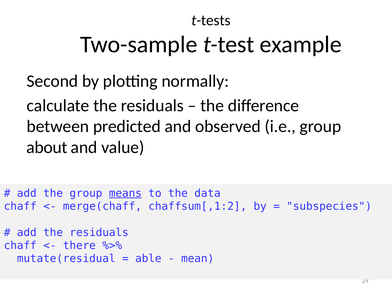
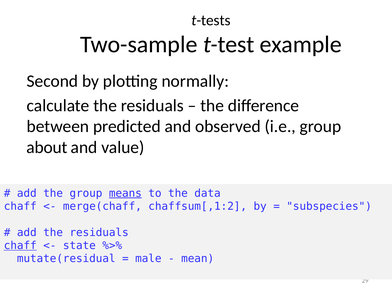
chaff at (20, 246) underline: none -> present
there: there -> state
able: able -> male
